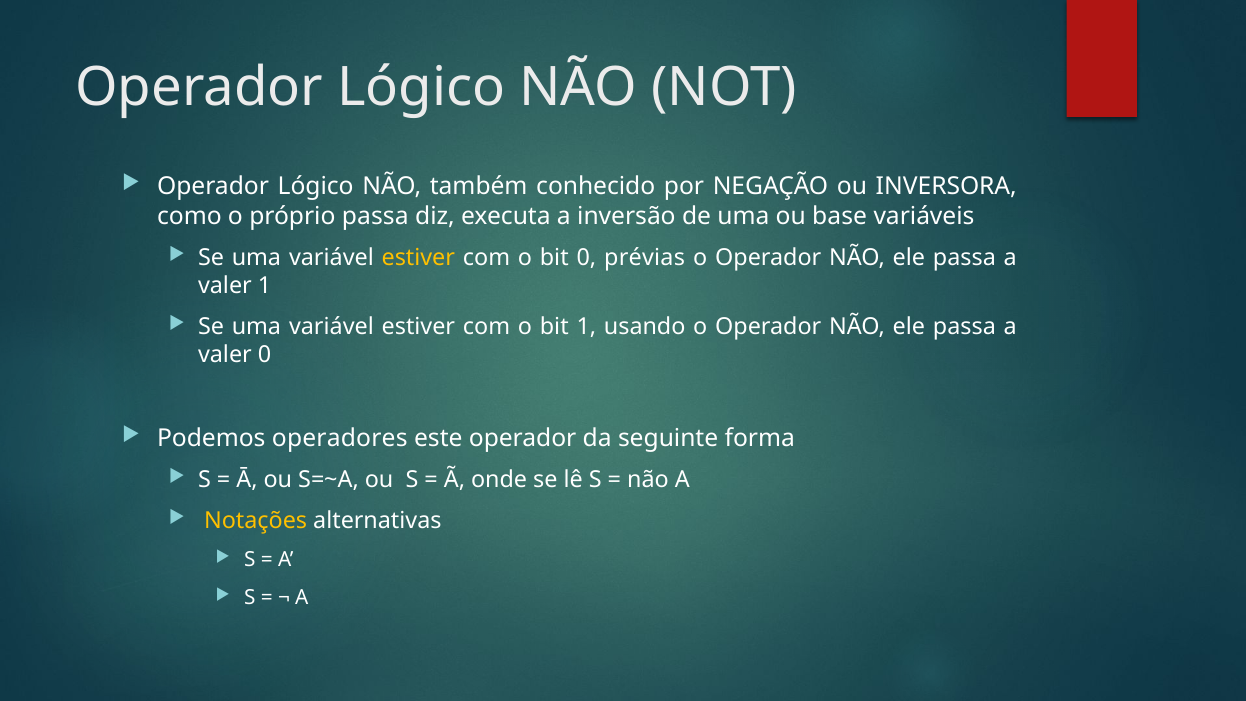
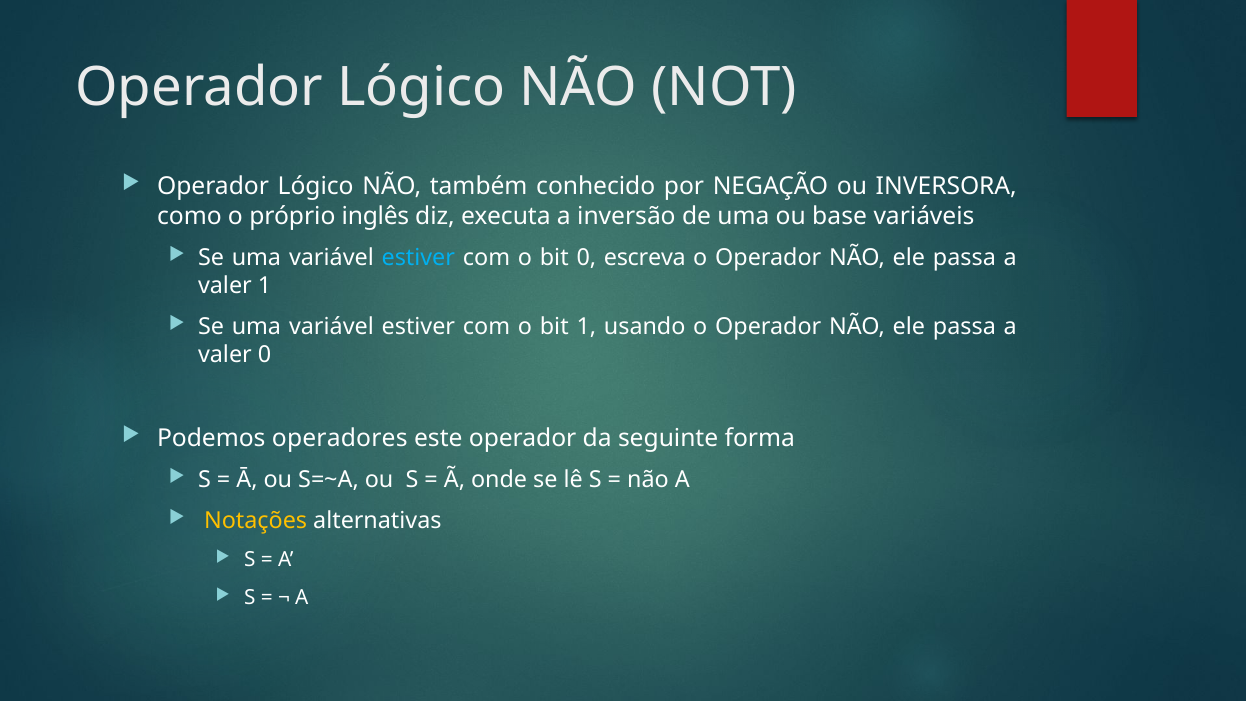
próprio passa: passa -> inglês
estiver at (418, 258) colour: yellow -> light blue
prévias: prévias -> escreva
